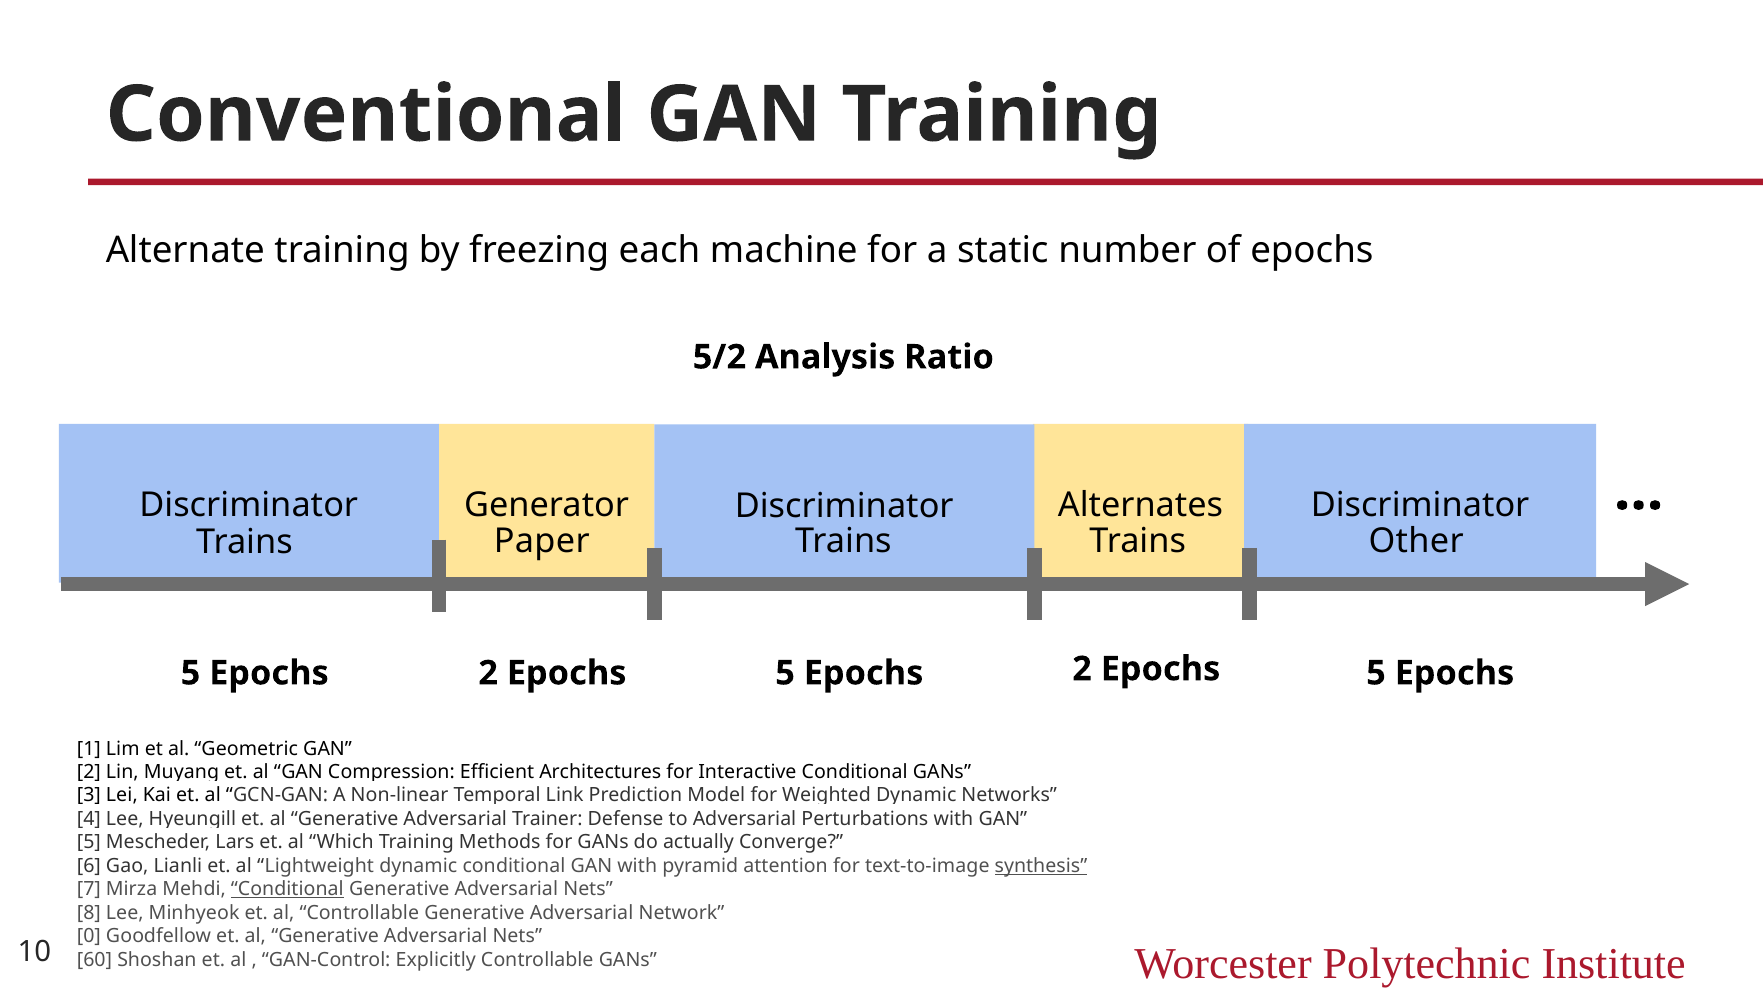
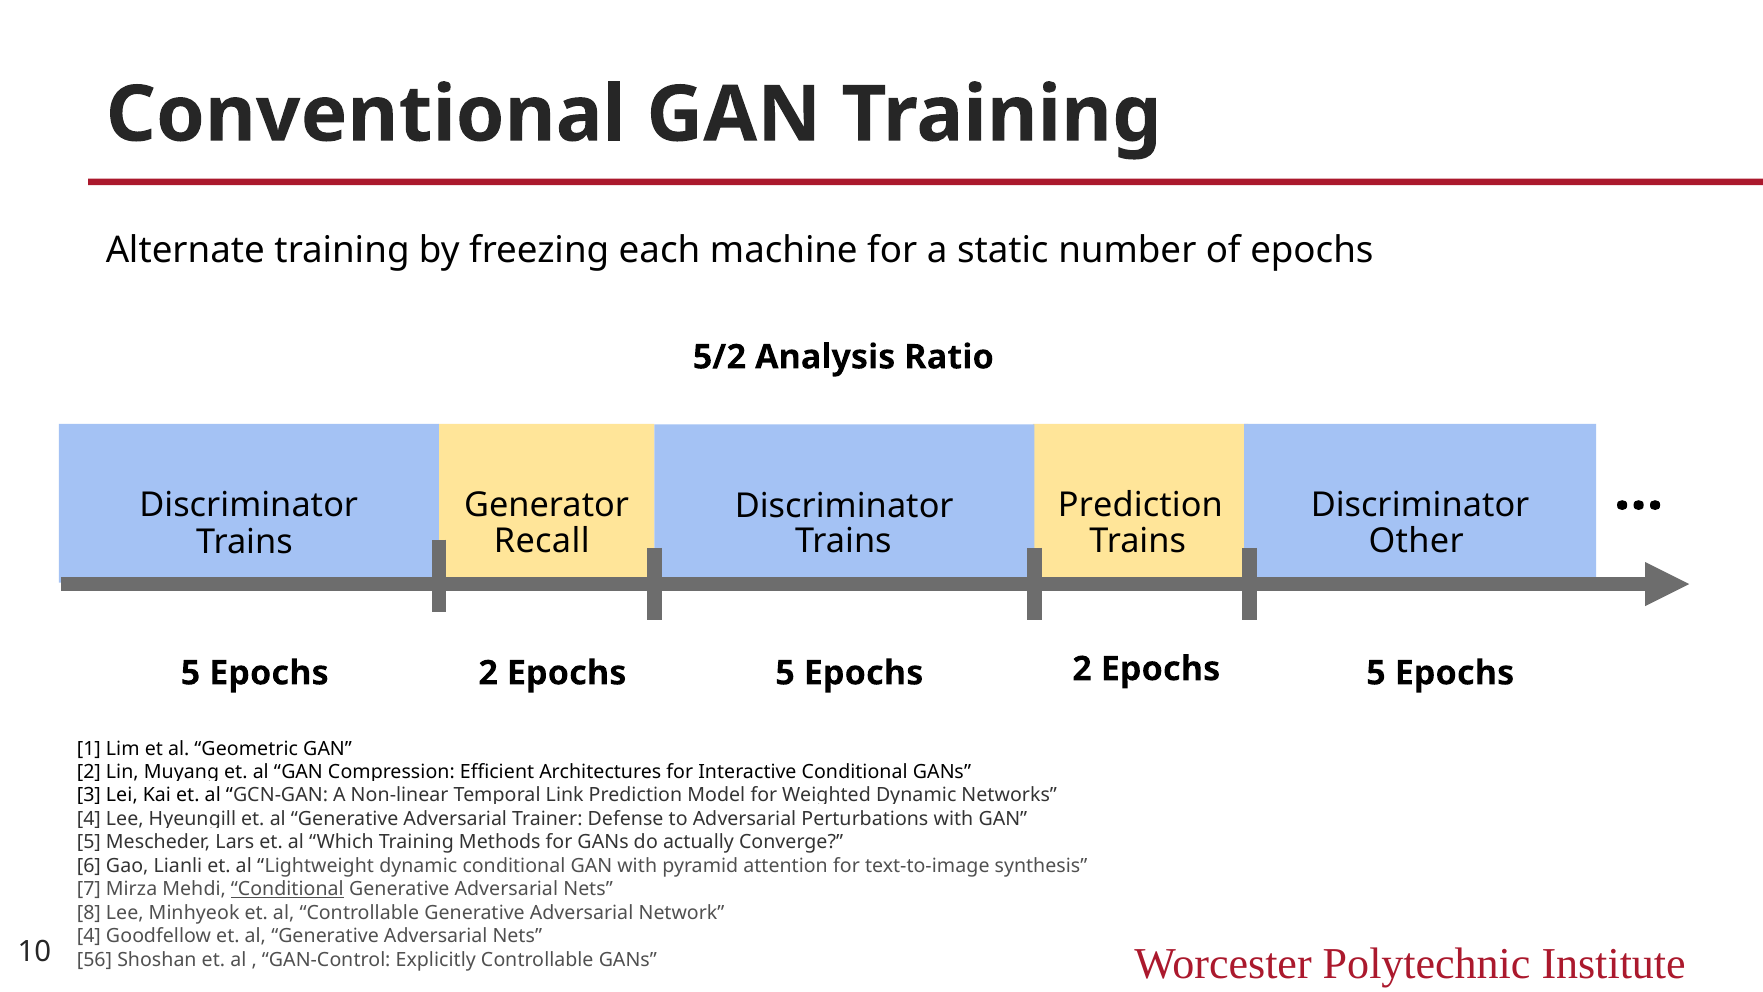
Discriminator Alternates: Alternates -> Prediction
Paper: Paper -> Recall
synthesis underline: present -> none
0 at (89, 936): 0 -> 4
60: 60 -> 56
